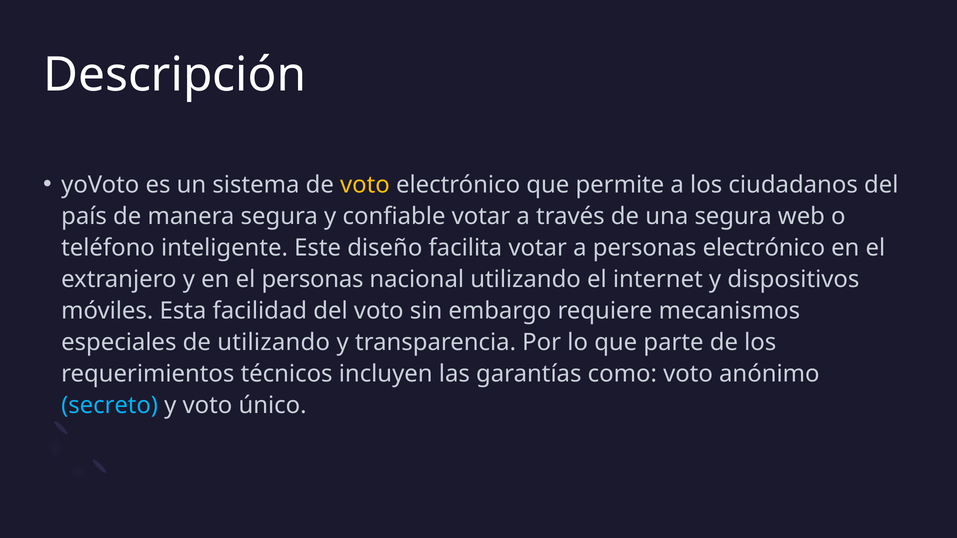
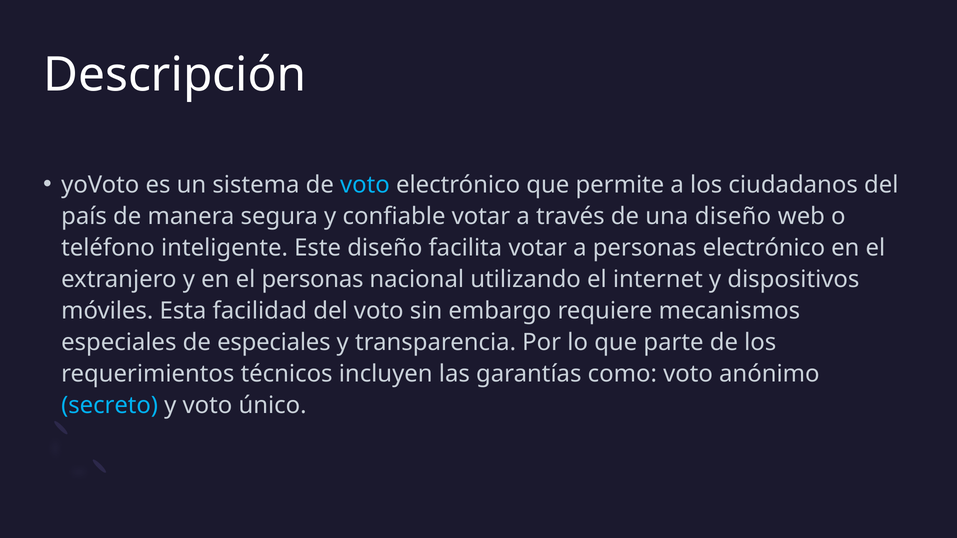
voto at (365, 185) colour: yellow -> light blue
una segura: segura -> diseño
de utilizando: utilizando -> especiales
